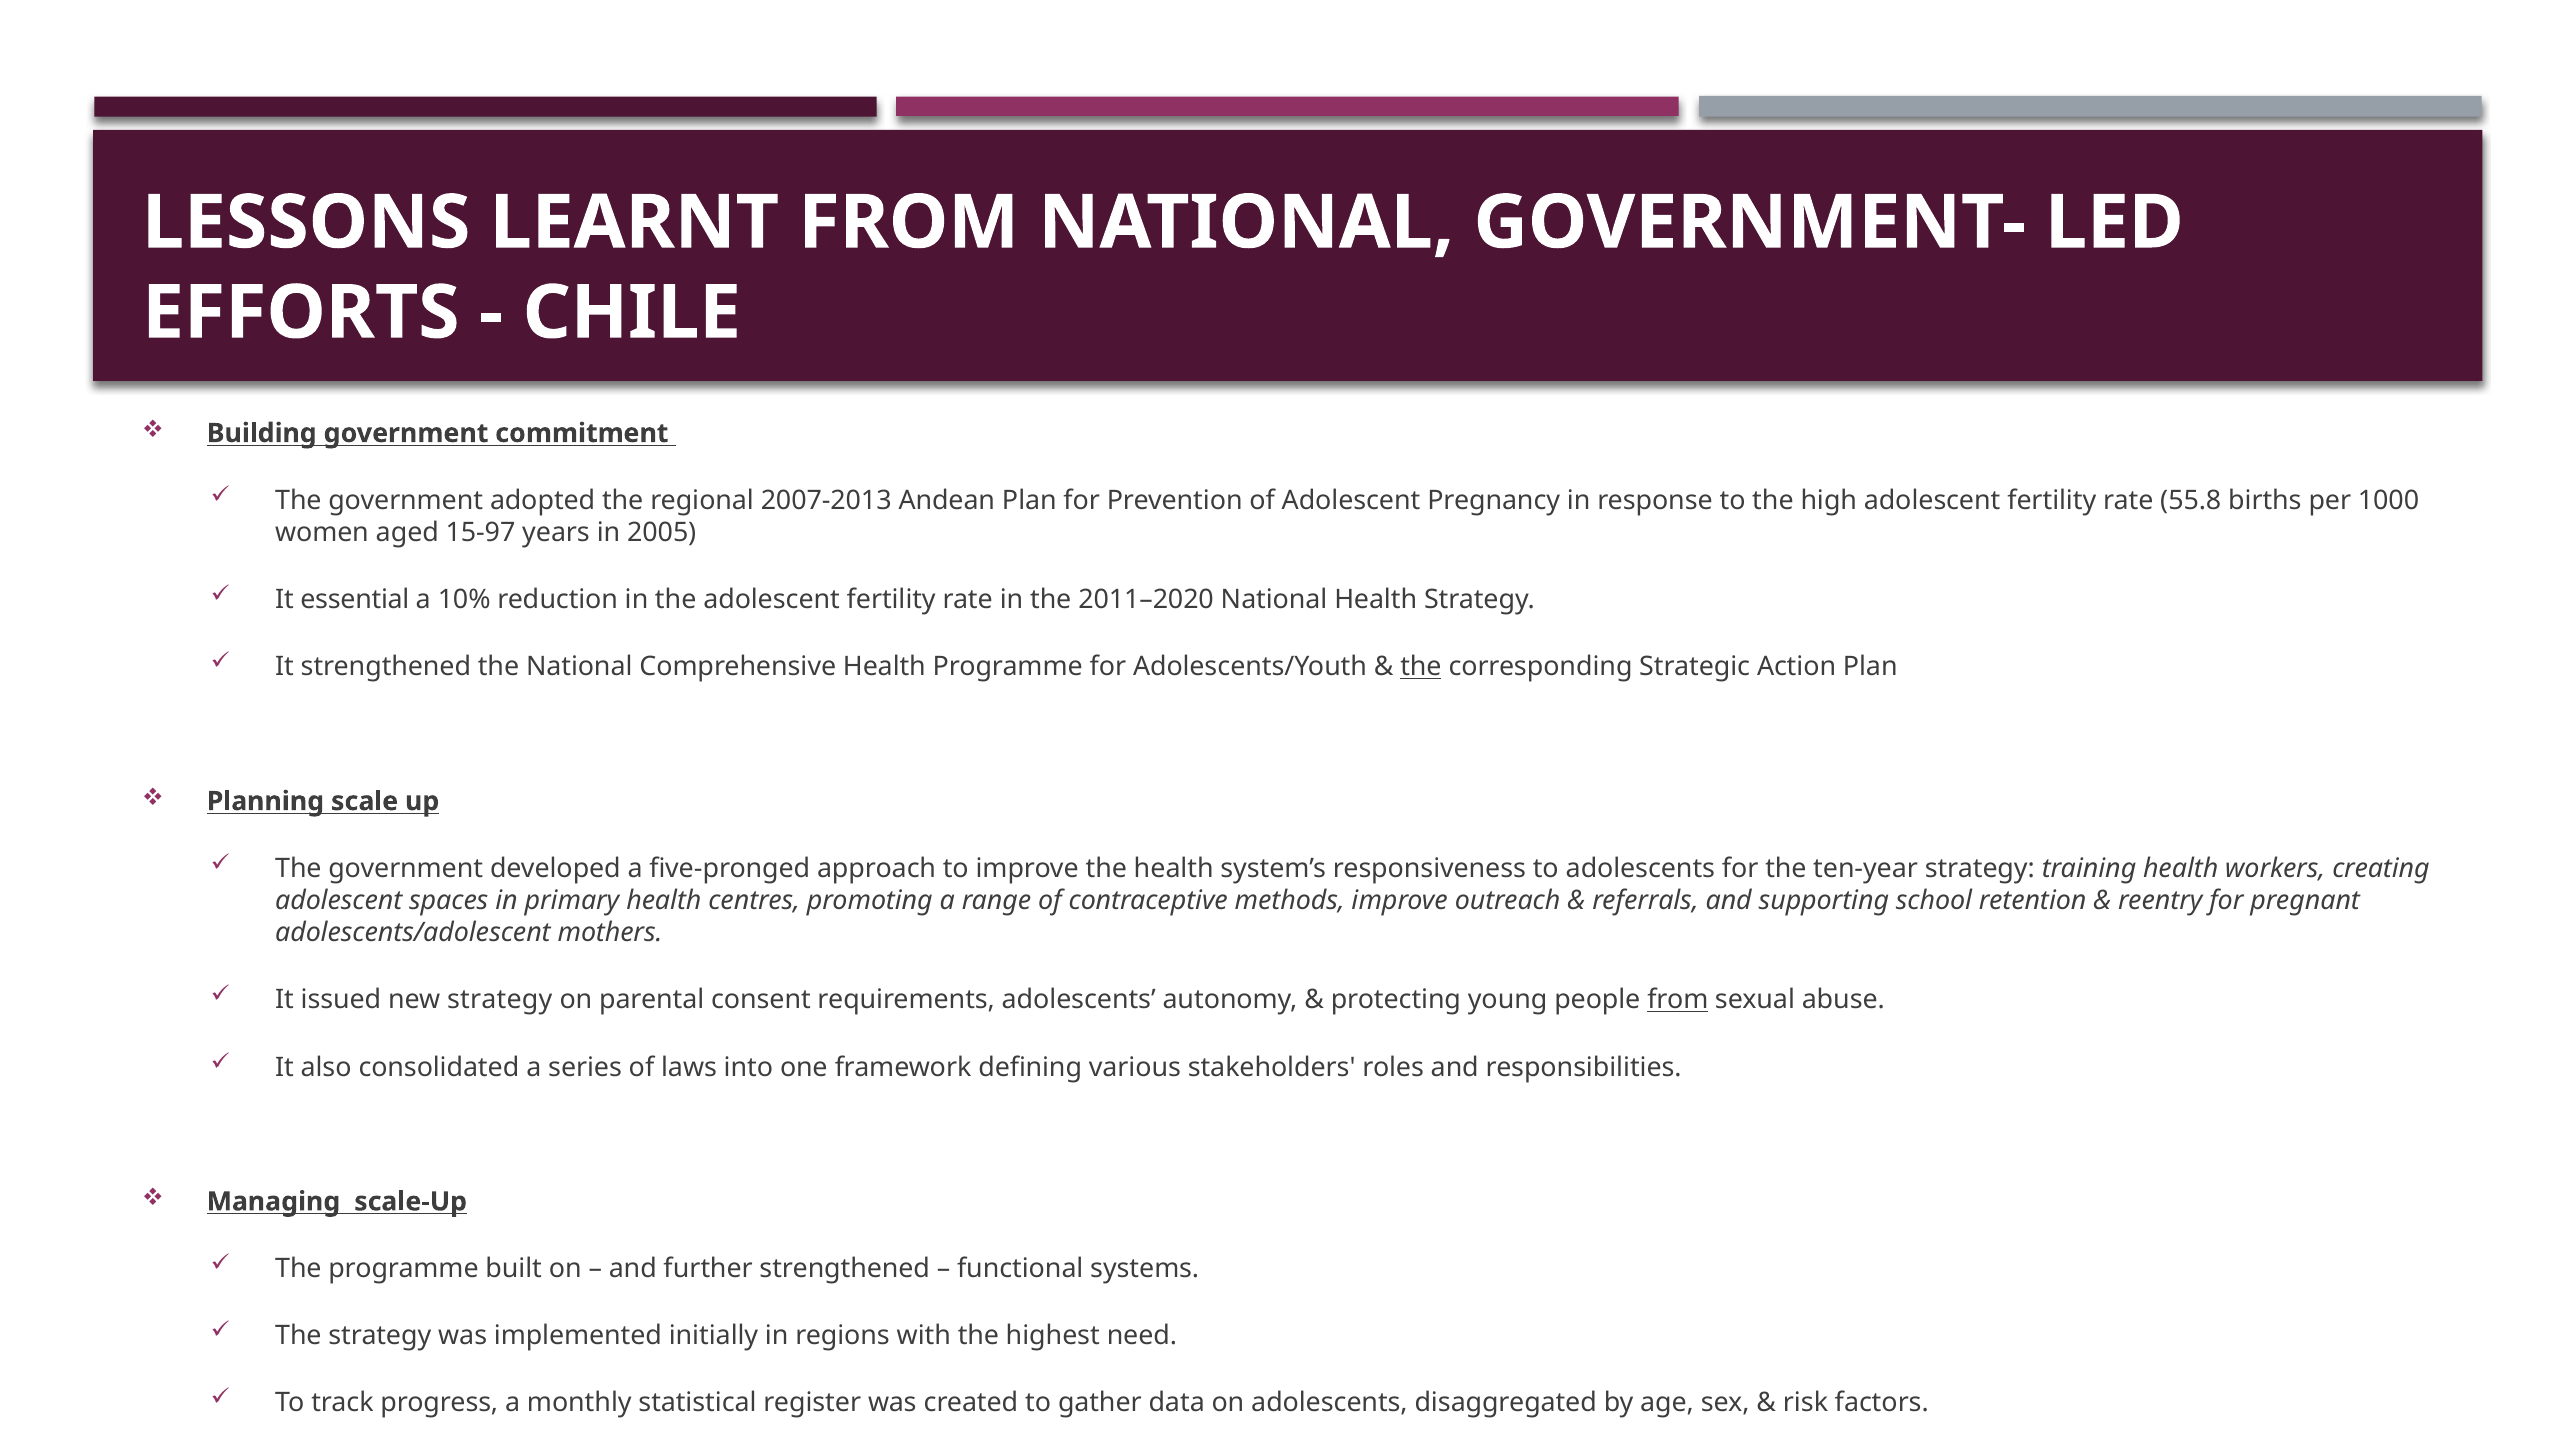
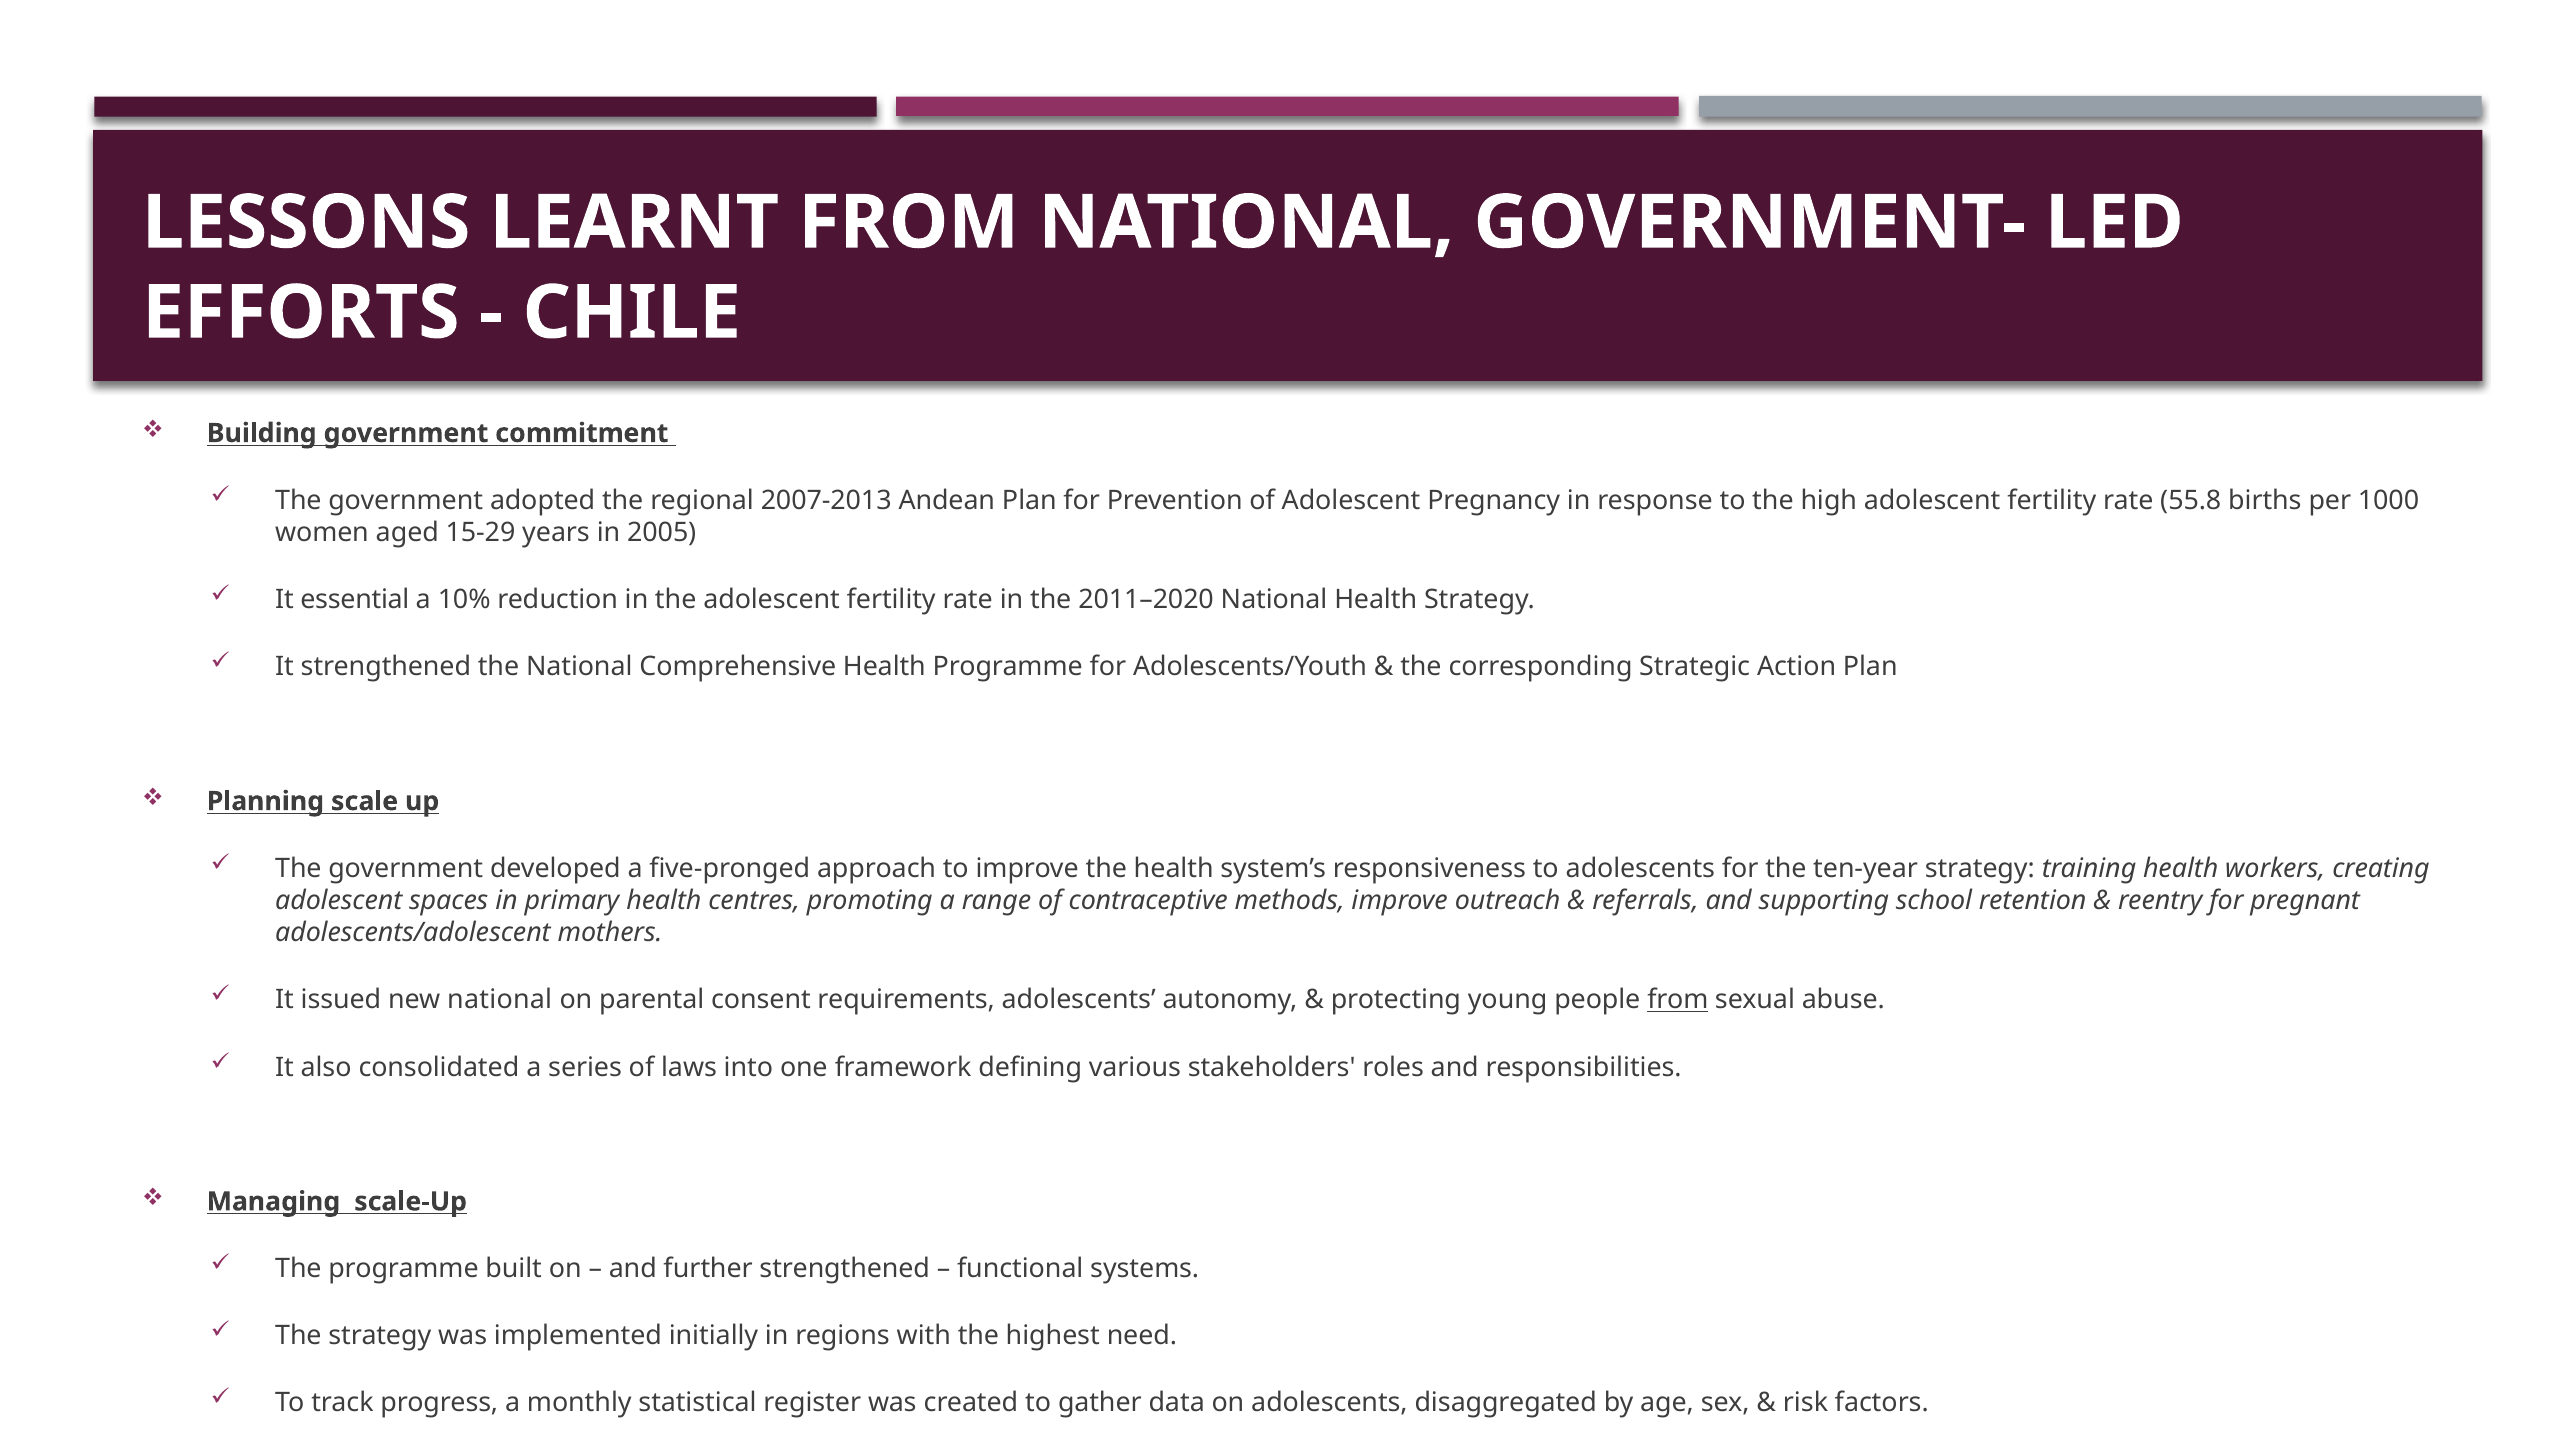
15-97: 15-97 -> 15-29
the at (1421, 667) underline: present -> none
new strategy: strategy -> national
